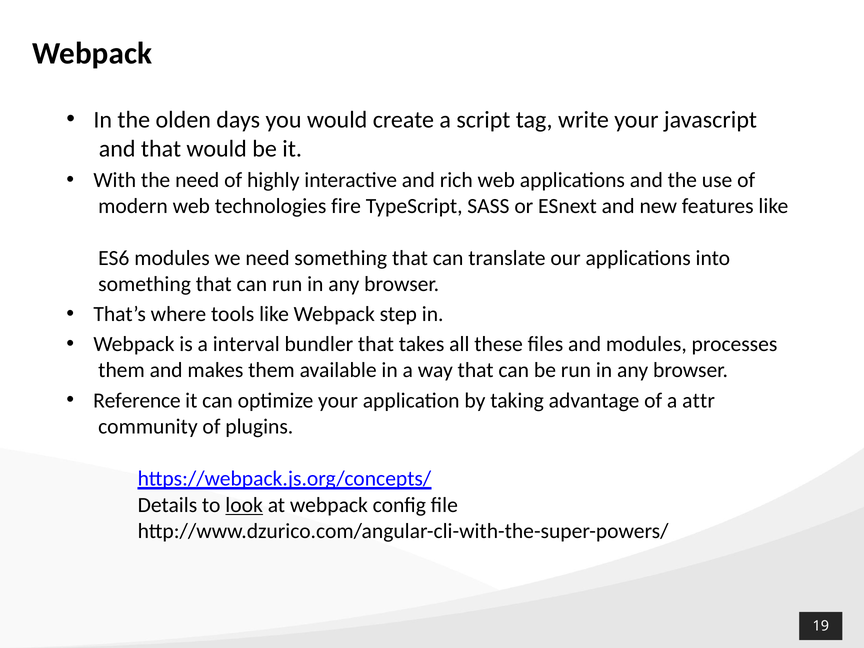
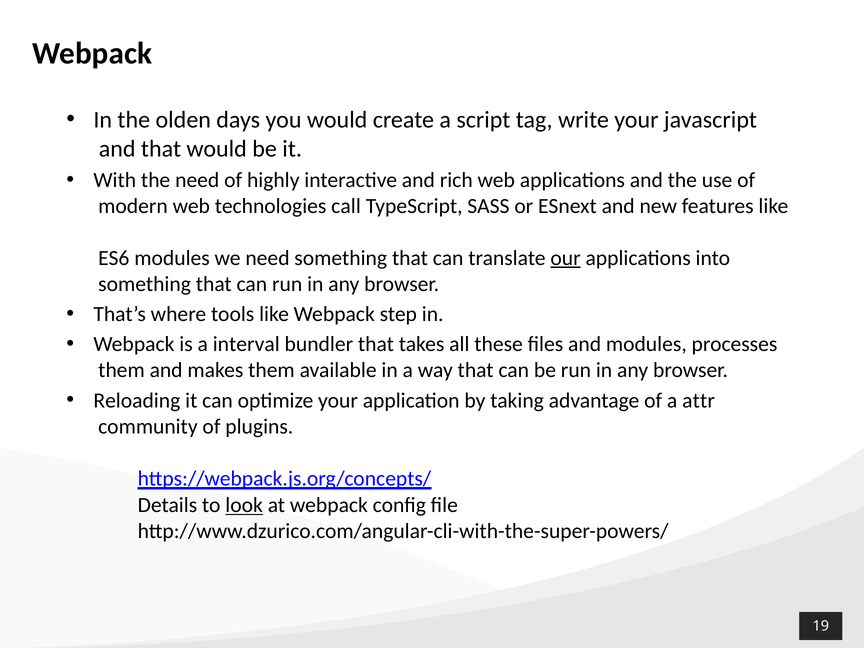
fire: fire -> call
our underline: none -> present
Reference: Reference -> Reloading
